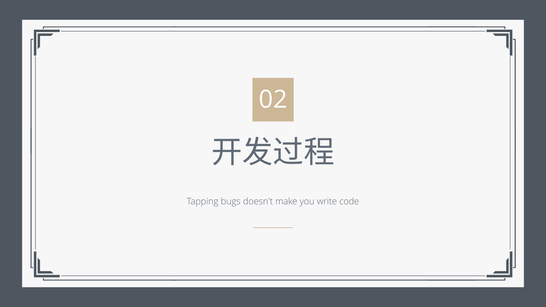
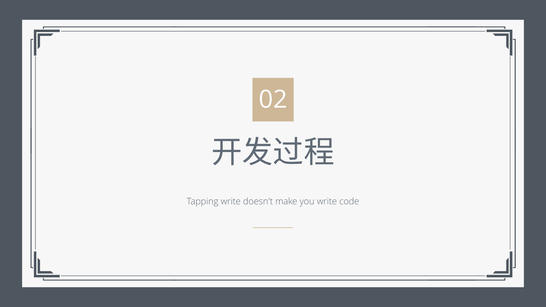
Tapping bugs: bugs -> write
